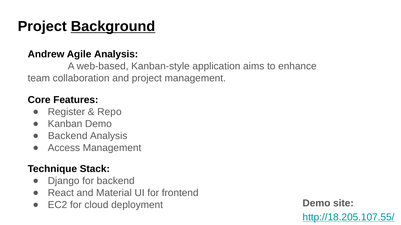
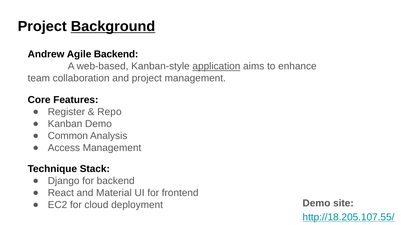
Agile Analysis: Analysis -> Backend
application underline: none -> present
Backend at (68, 136): Backend -> Common
